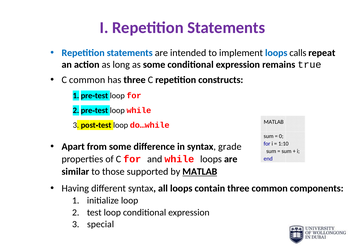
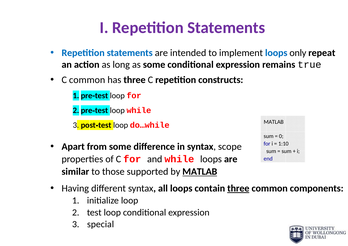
calls: calls -> only
grade: grade -> scope
three at (238, 188) underline: none -> present
